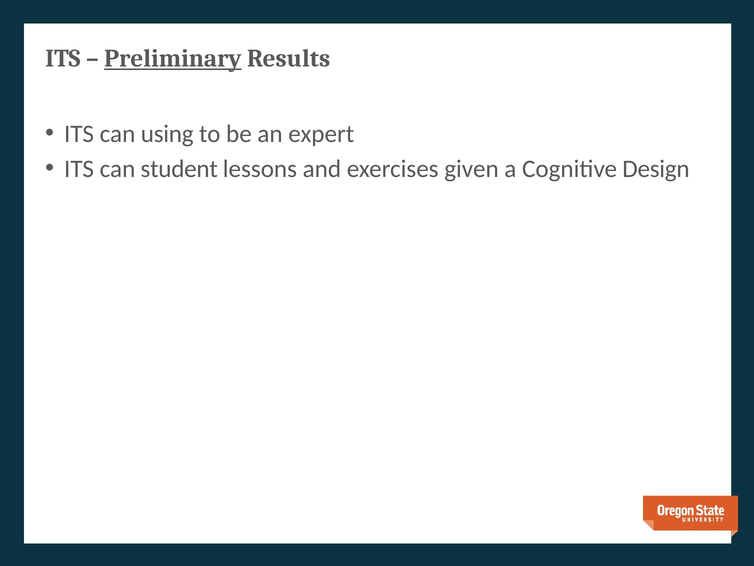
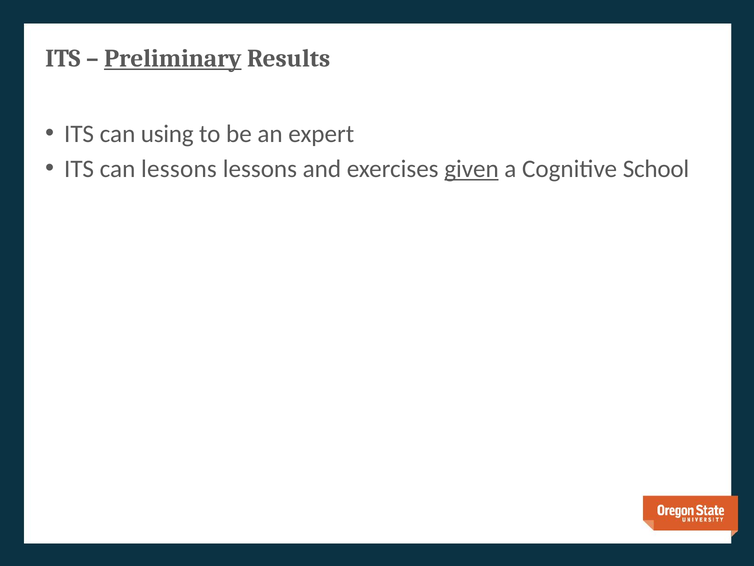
can student: student -> lessons
given underline: none -> present
Design: Design -> School
